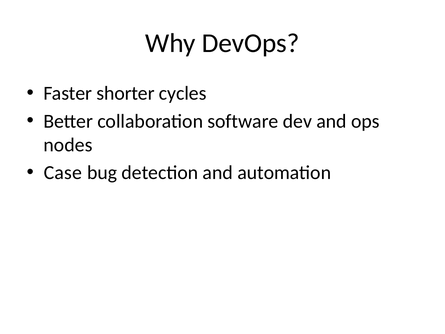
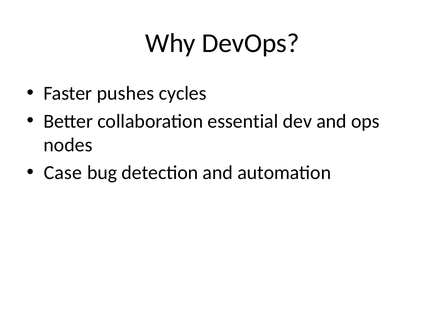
shorter: shorter -> pushes
software: software -> essential
